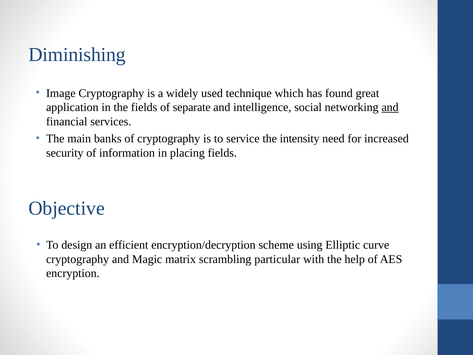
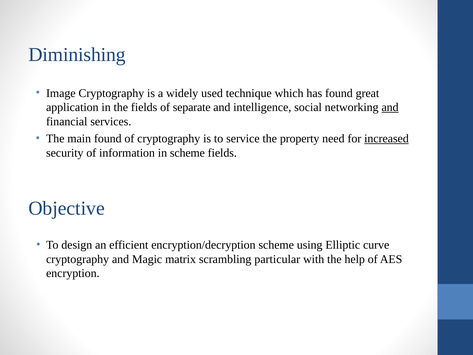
main banks: banks -> found
intensity: intensity -> property
increased underline: none -> present
in placing: placing -> scheme
